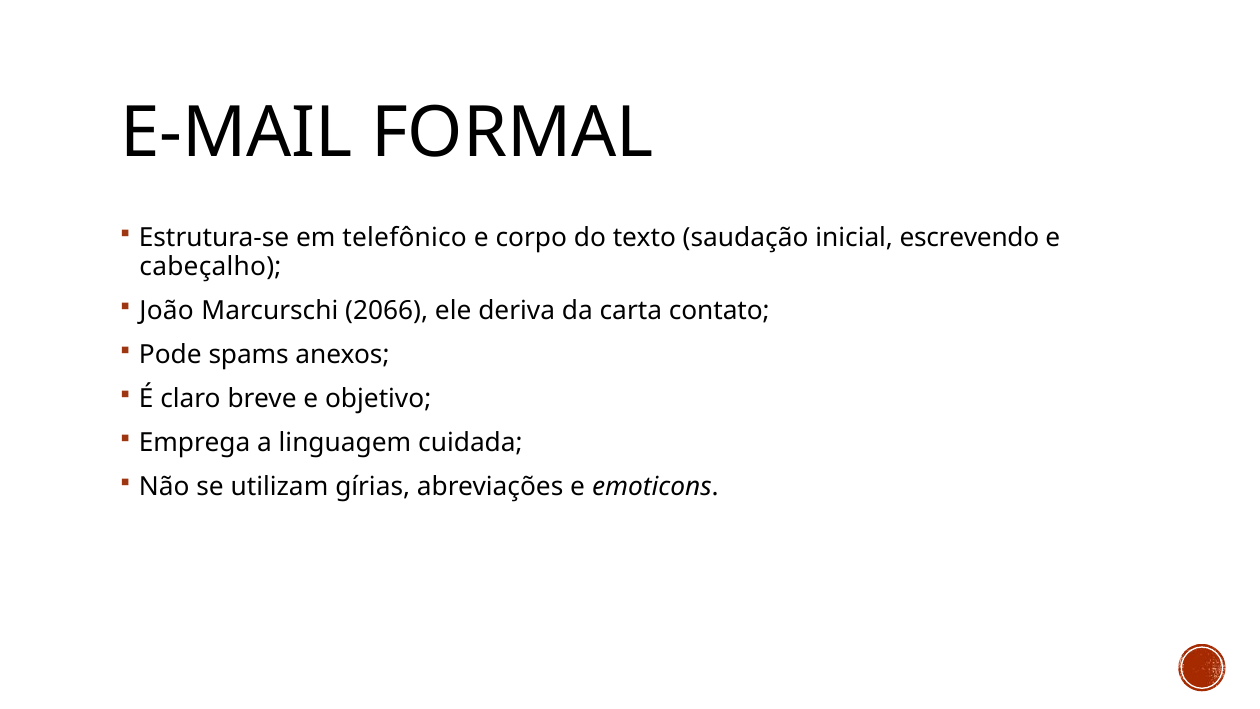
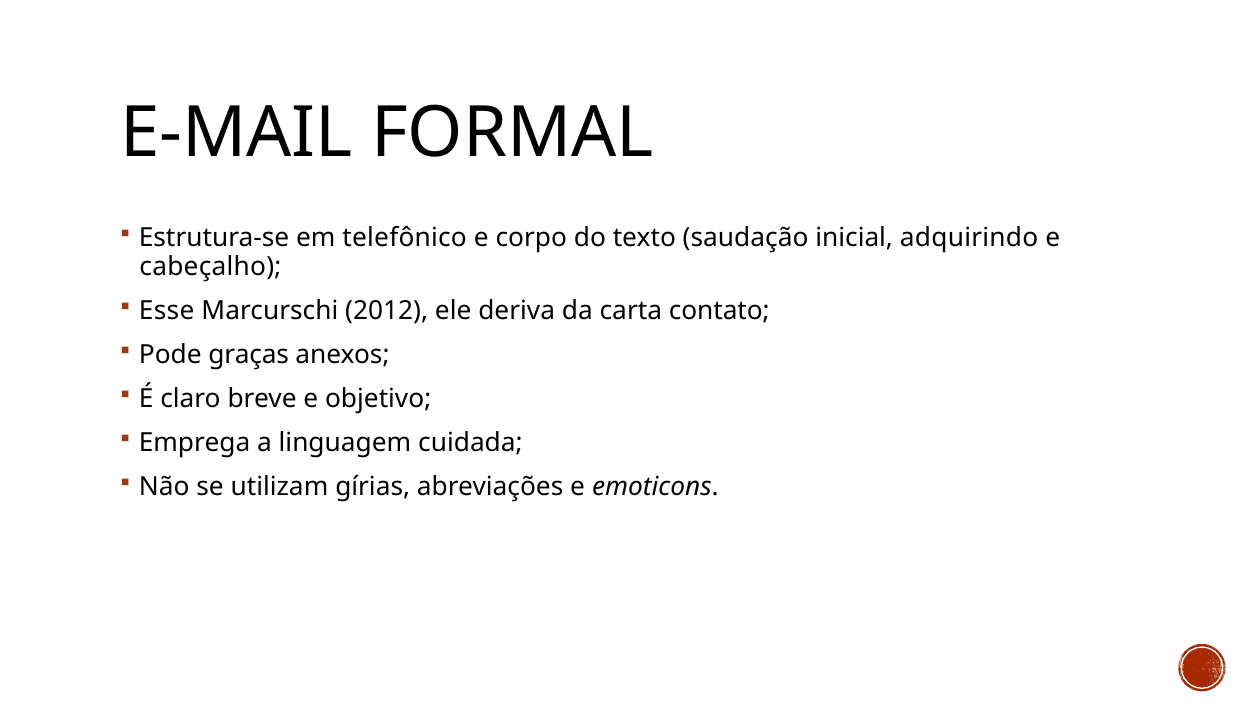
escrevendo: escrevendo -> adquirindo
João: João -> Esse
2066: 2066 -> 2012
spams: spams -> graças
